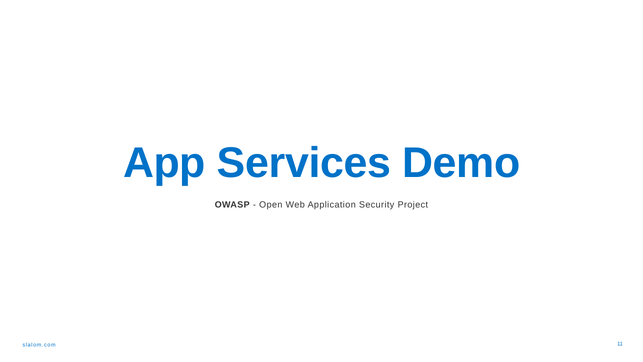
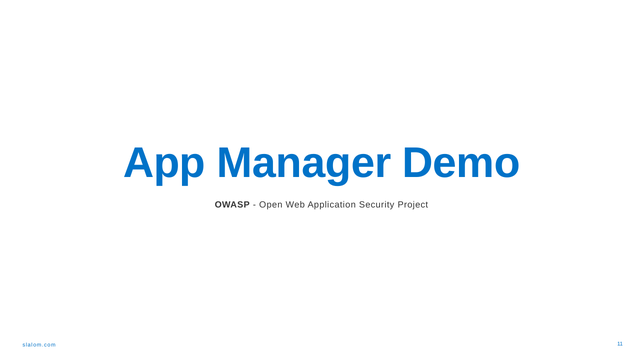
Services: Services -> Manager
